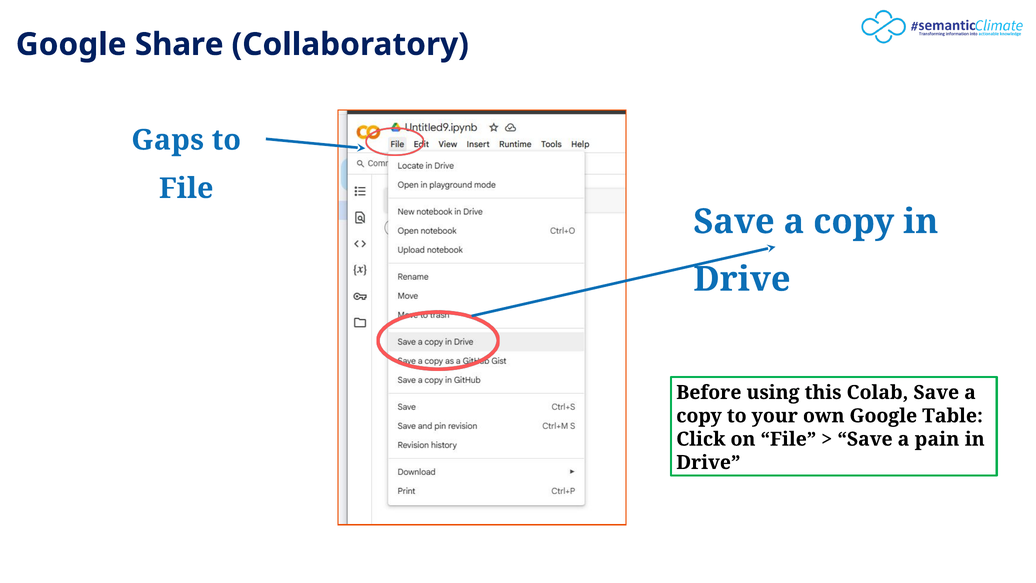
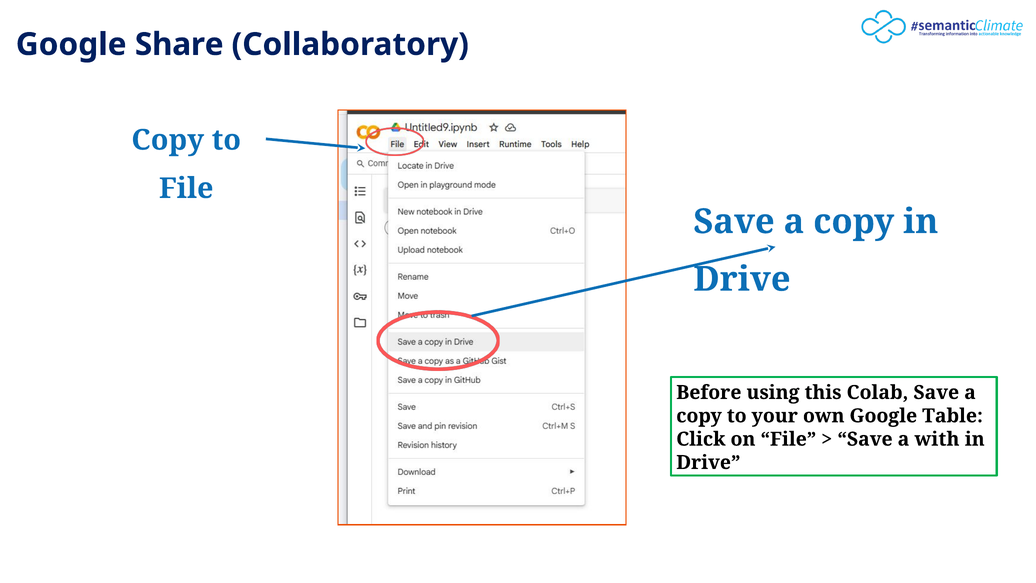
Gaps at (168, 140): Gaps -> Copy
pain: pain -> with
